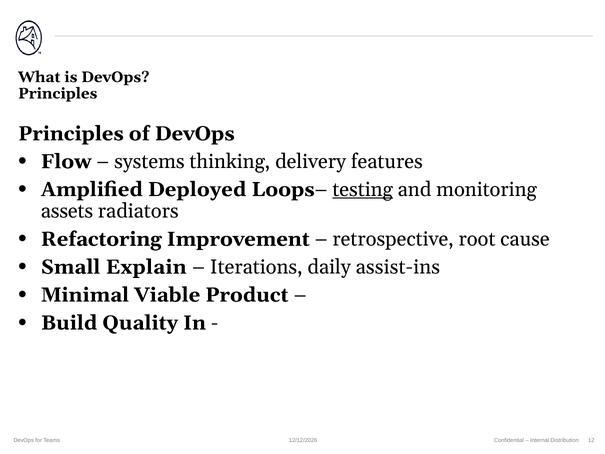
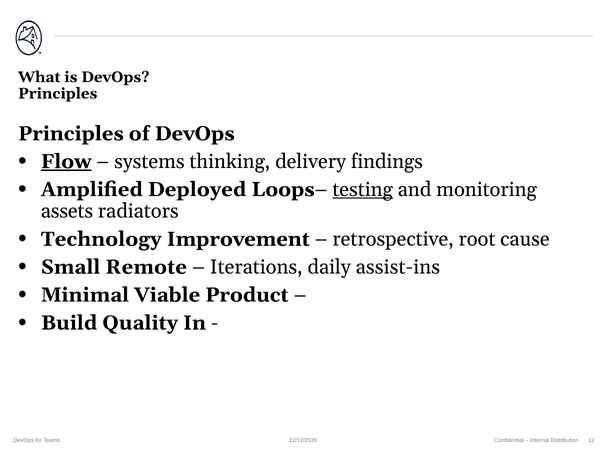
Flow underline: none -> present
features: features -> findings
Refactoring: Refactoring -> Technology
Explain: Explain -> Remote
